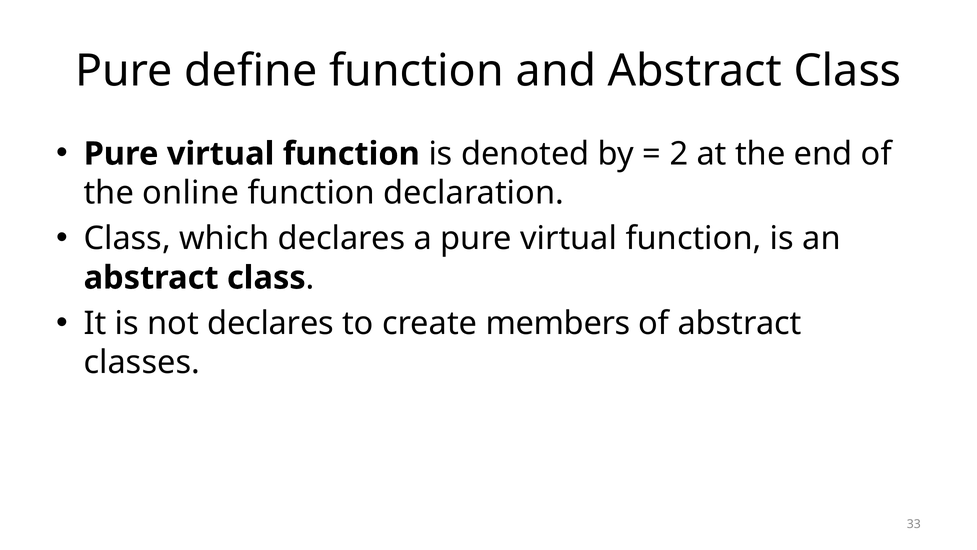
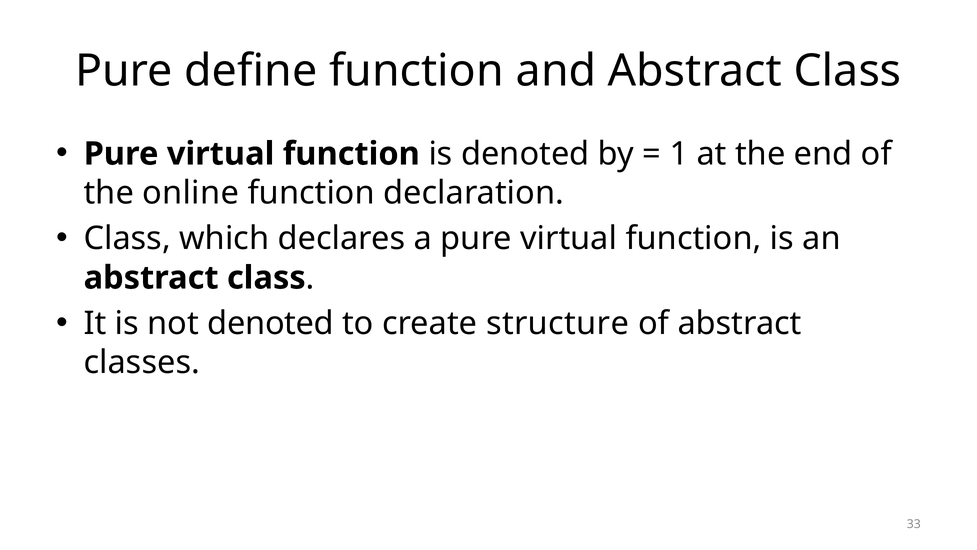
2: 2 -> 1
not declares: declares -> denoted
members: members -> structure
